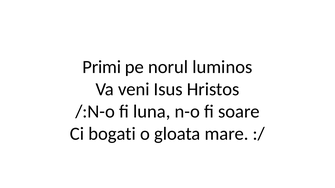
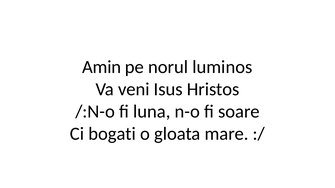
Primi: Primi -> Amin
